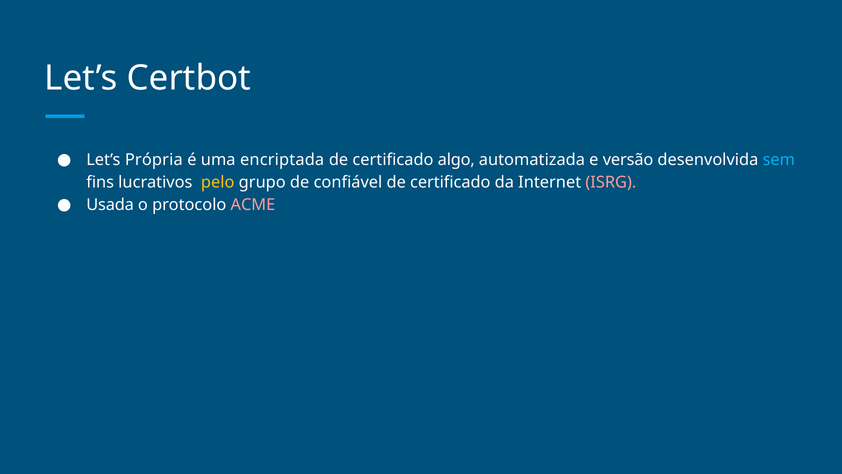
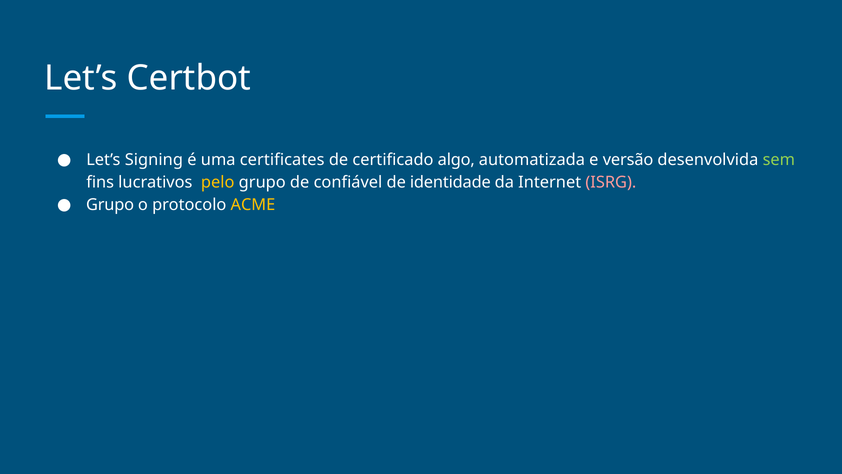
Própria: Própria -> Signing
encriptada: encriptada -> certificates
sem colour: light blue -> light green
certificado at (450, 182): certificado -> identidade
Usada at (110, 205): Usada -> Grupo
ACME colour: pink -> yellow
